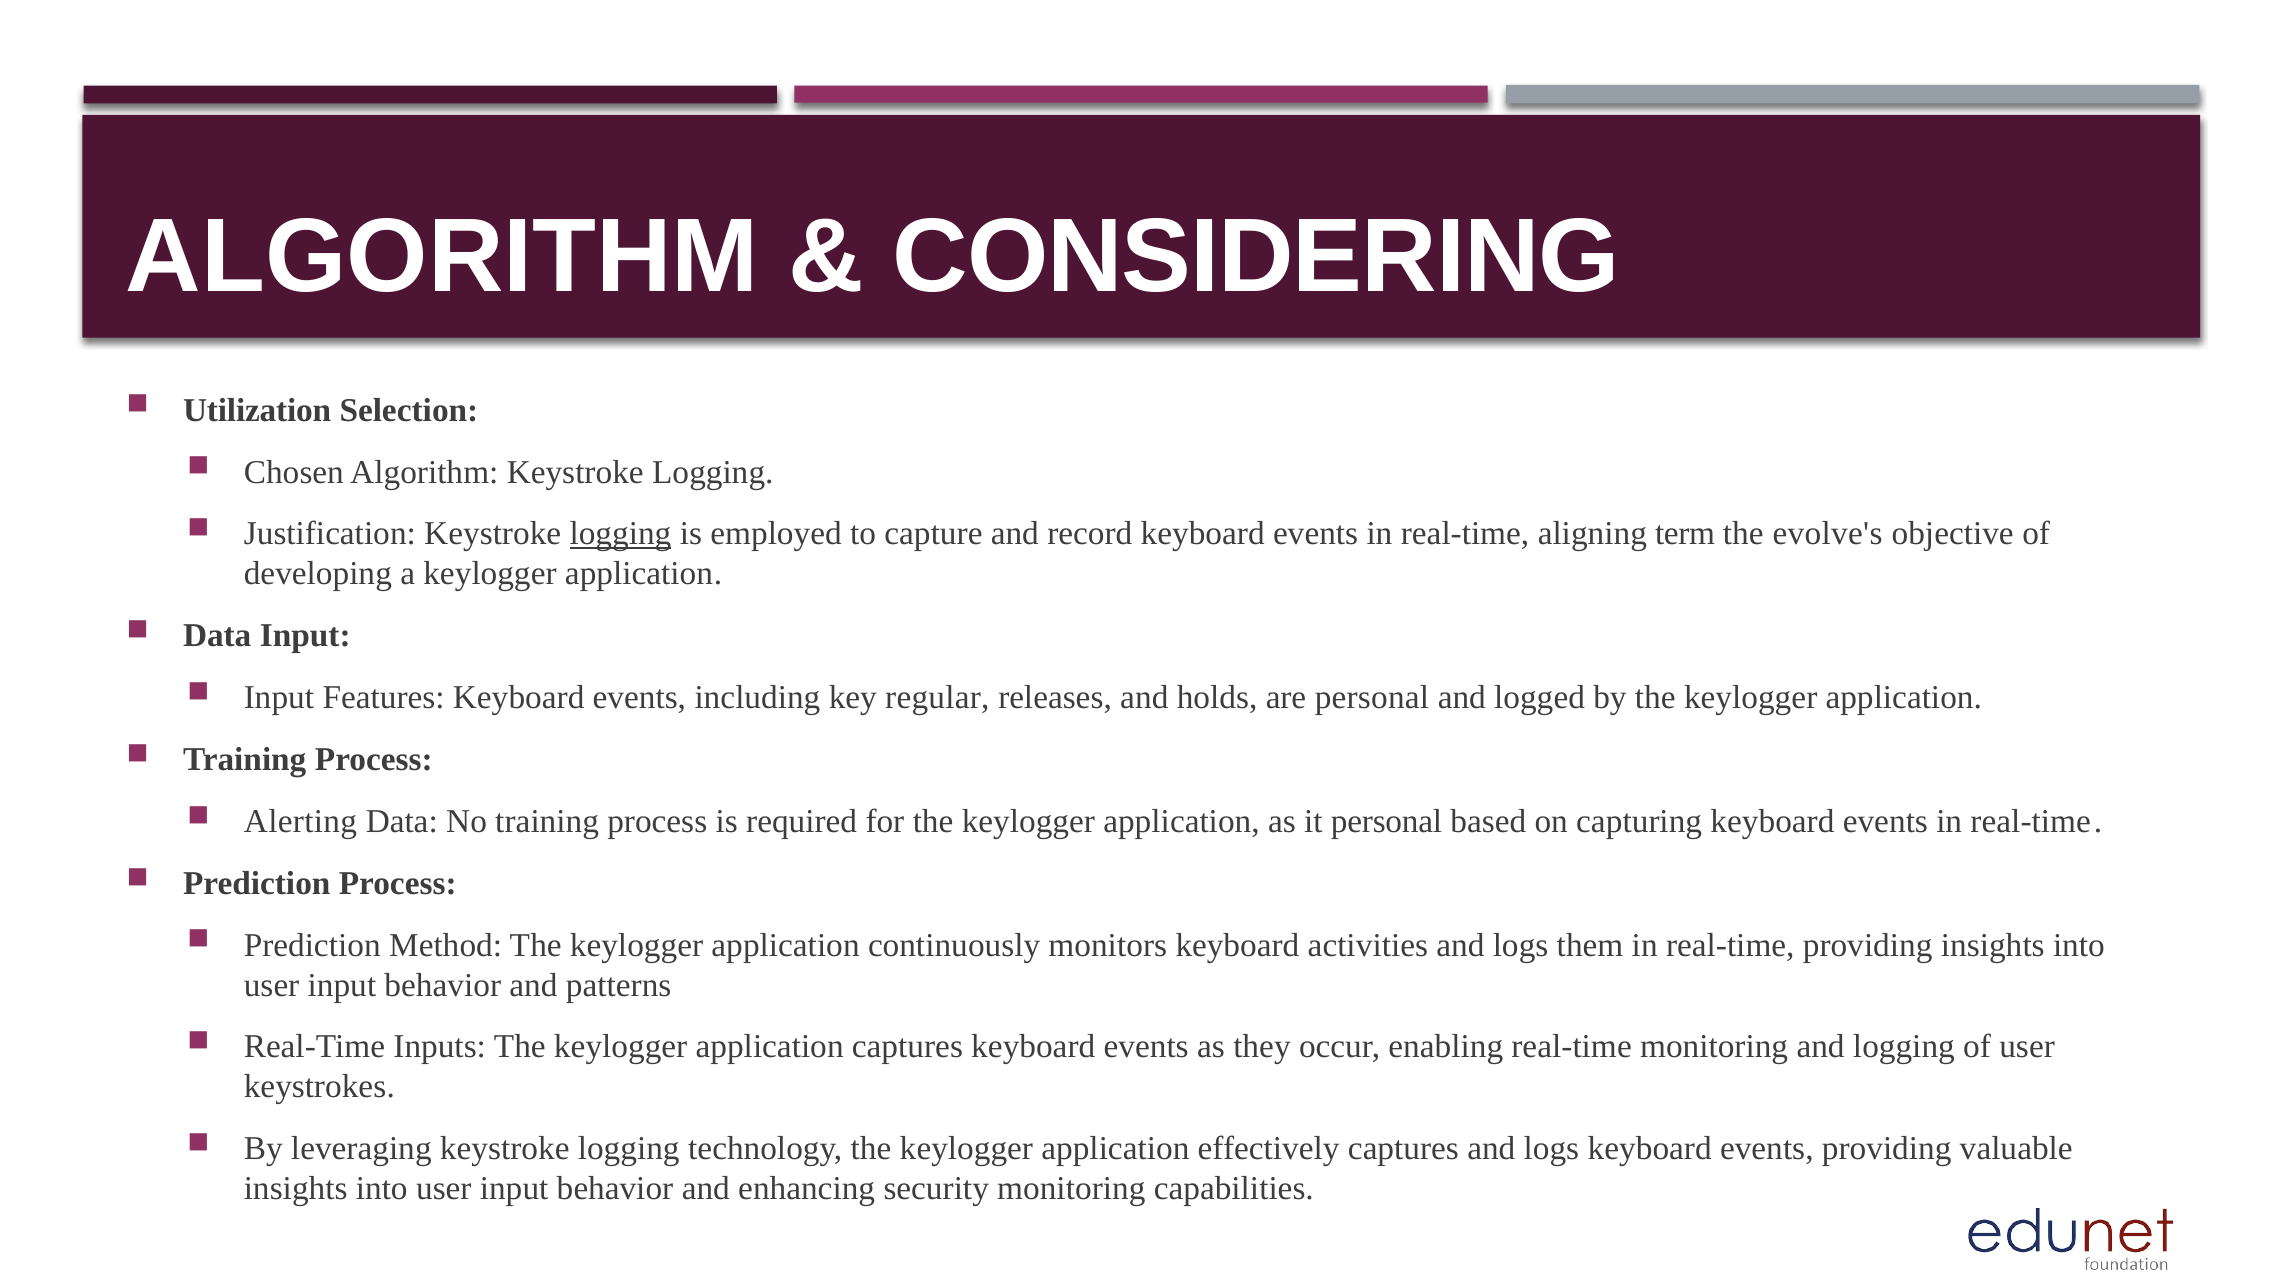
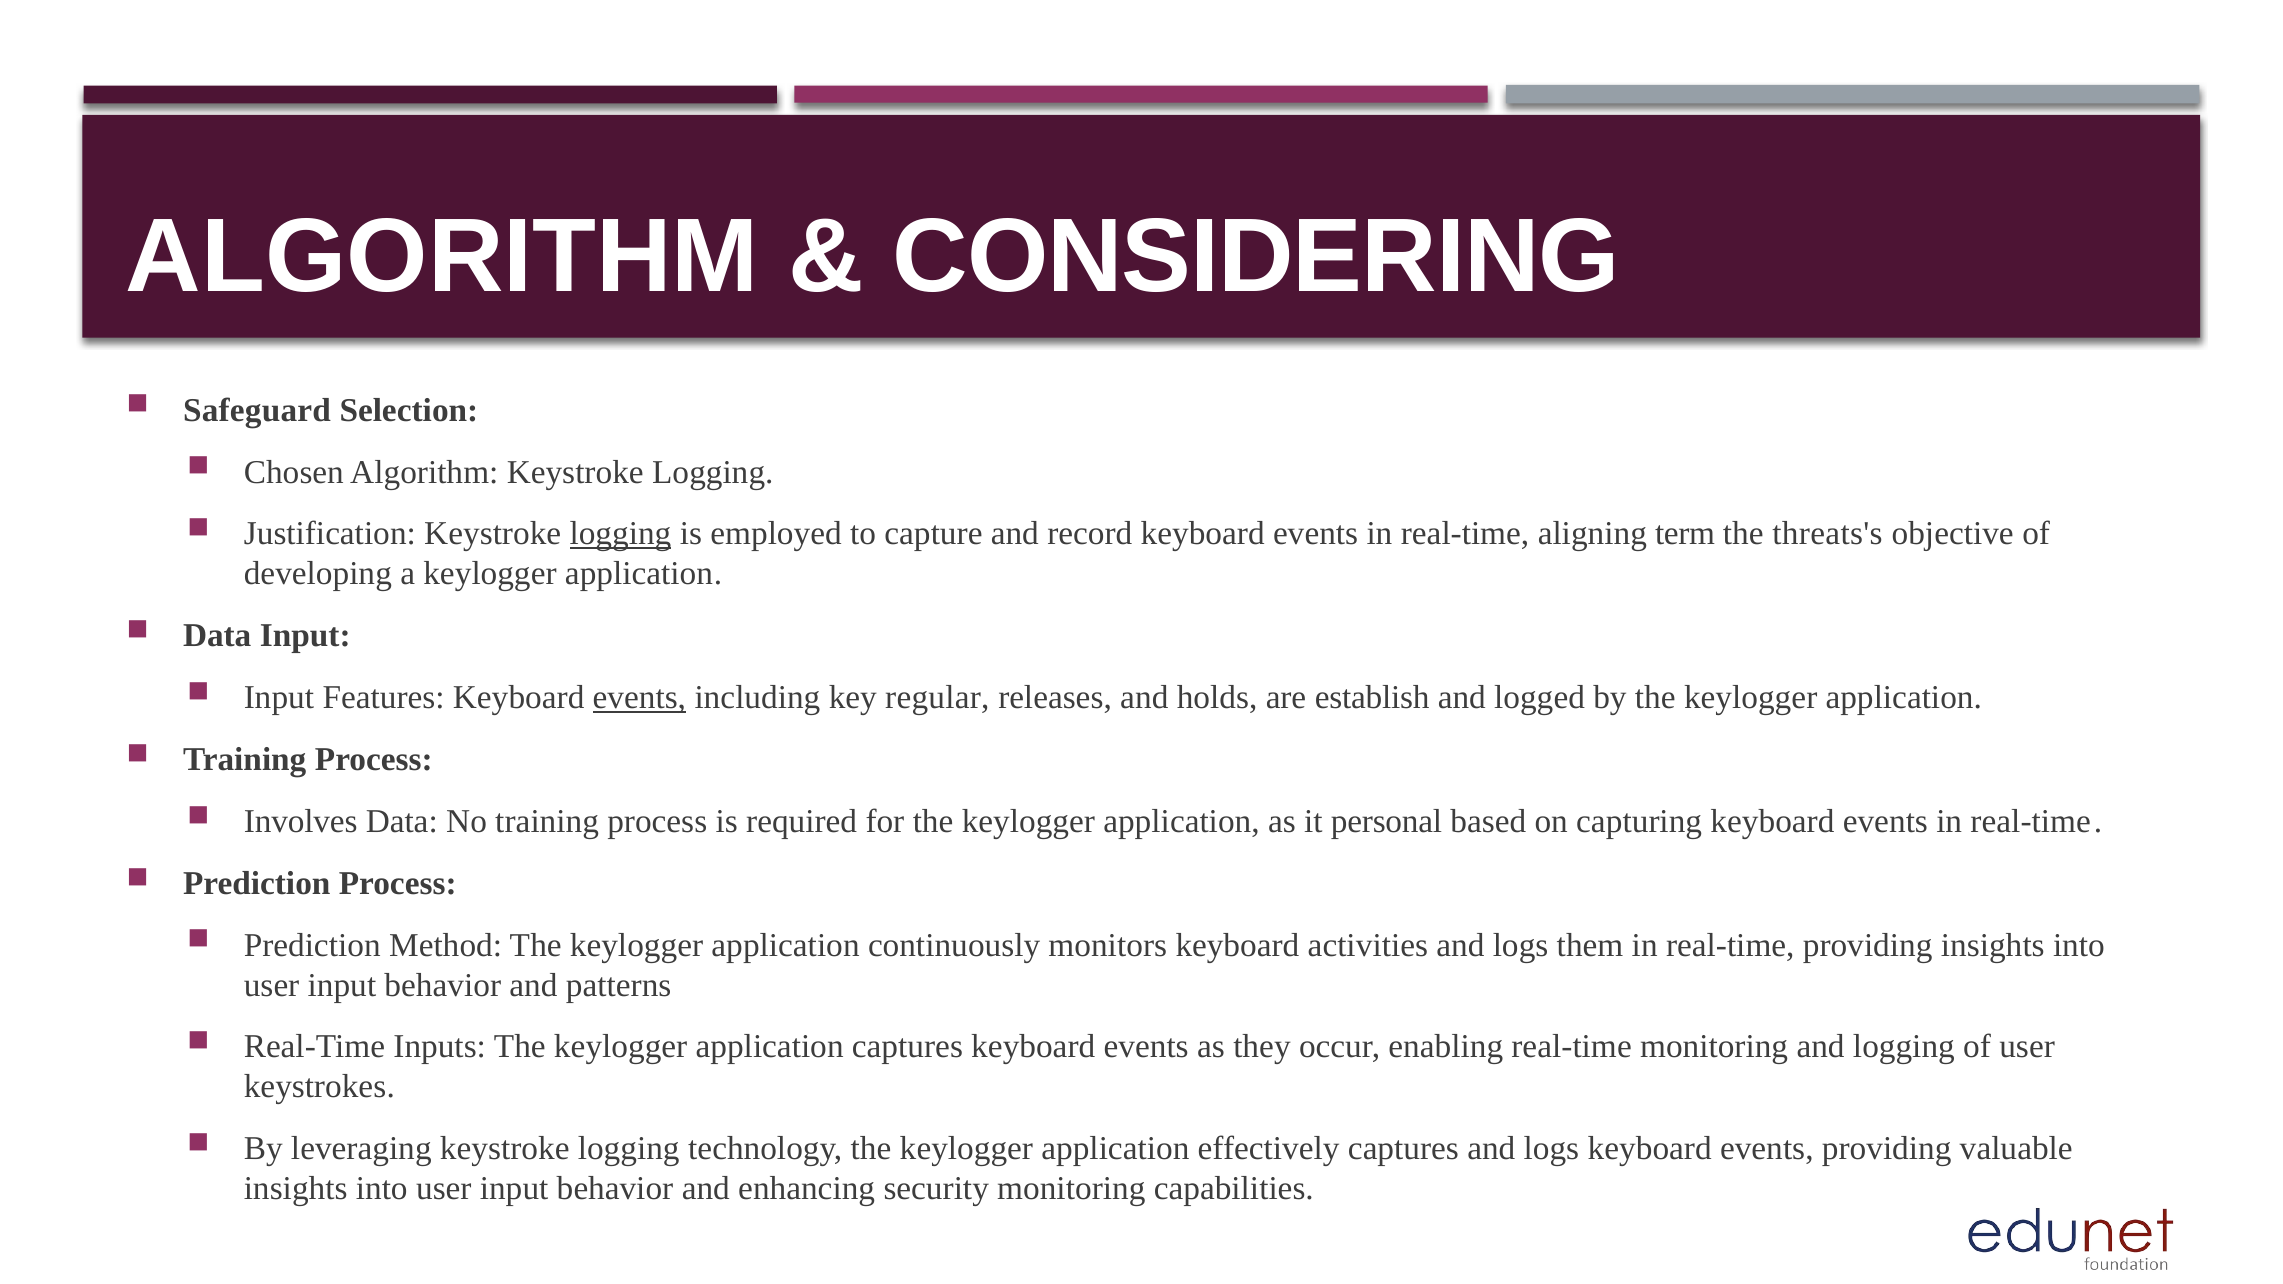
Utilization: Utilization -> Safeguard
evolve's: evolve's -> threats's
events at (639, 698) underline: none -> present
are personal: personal -> establish
Alerting: Alerting -> Involves
